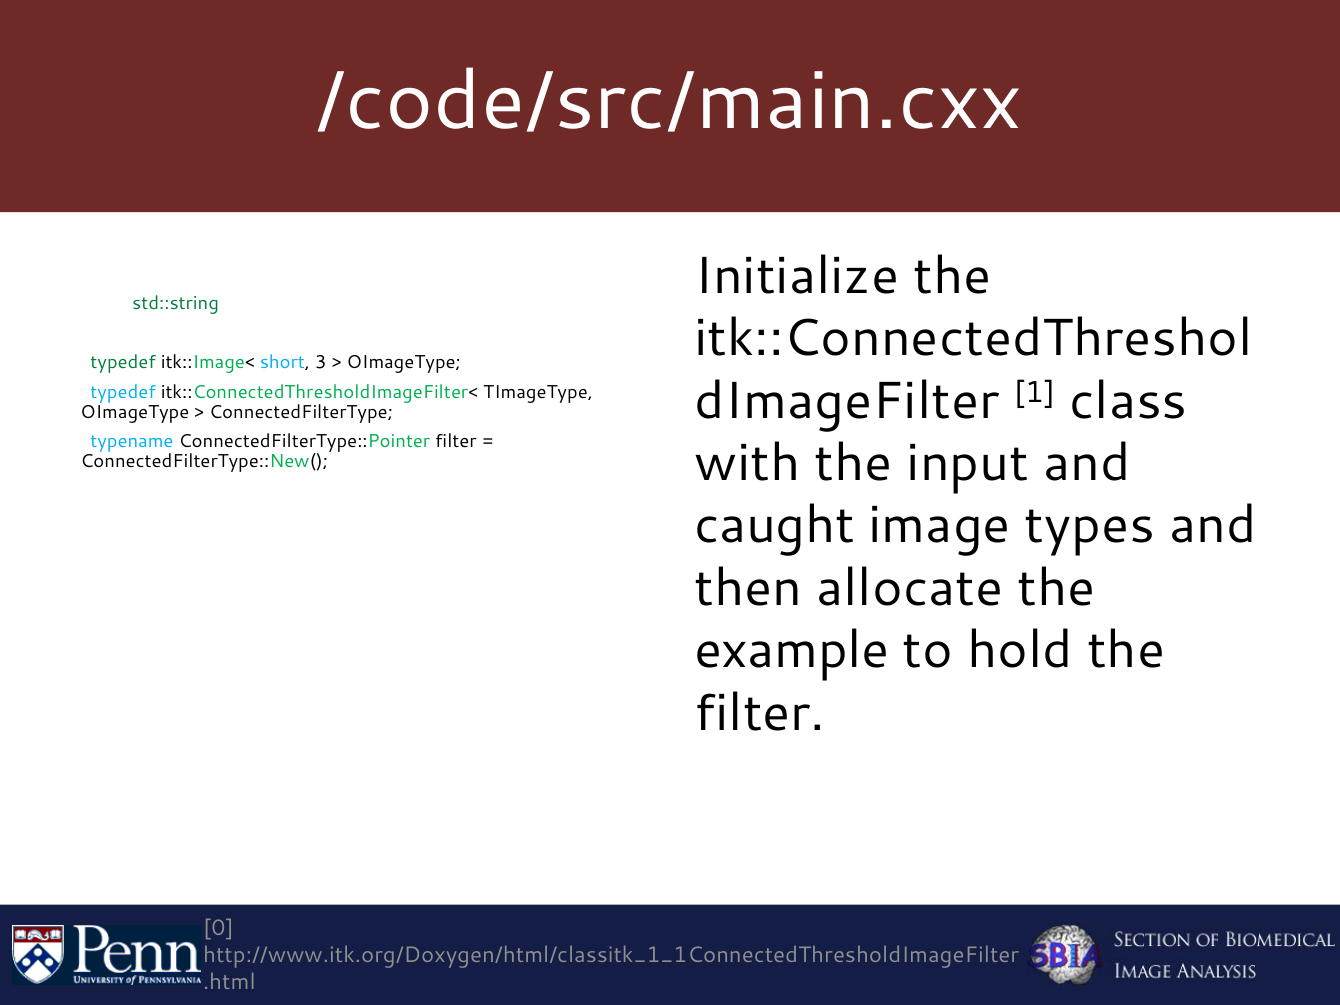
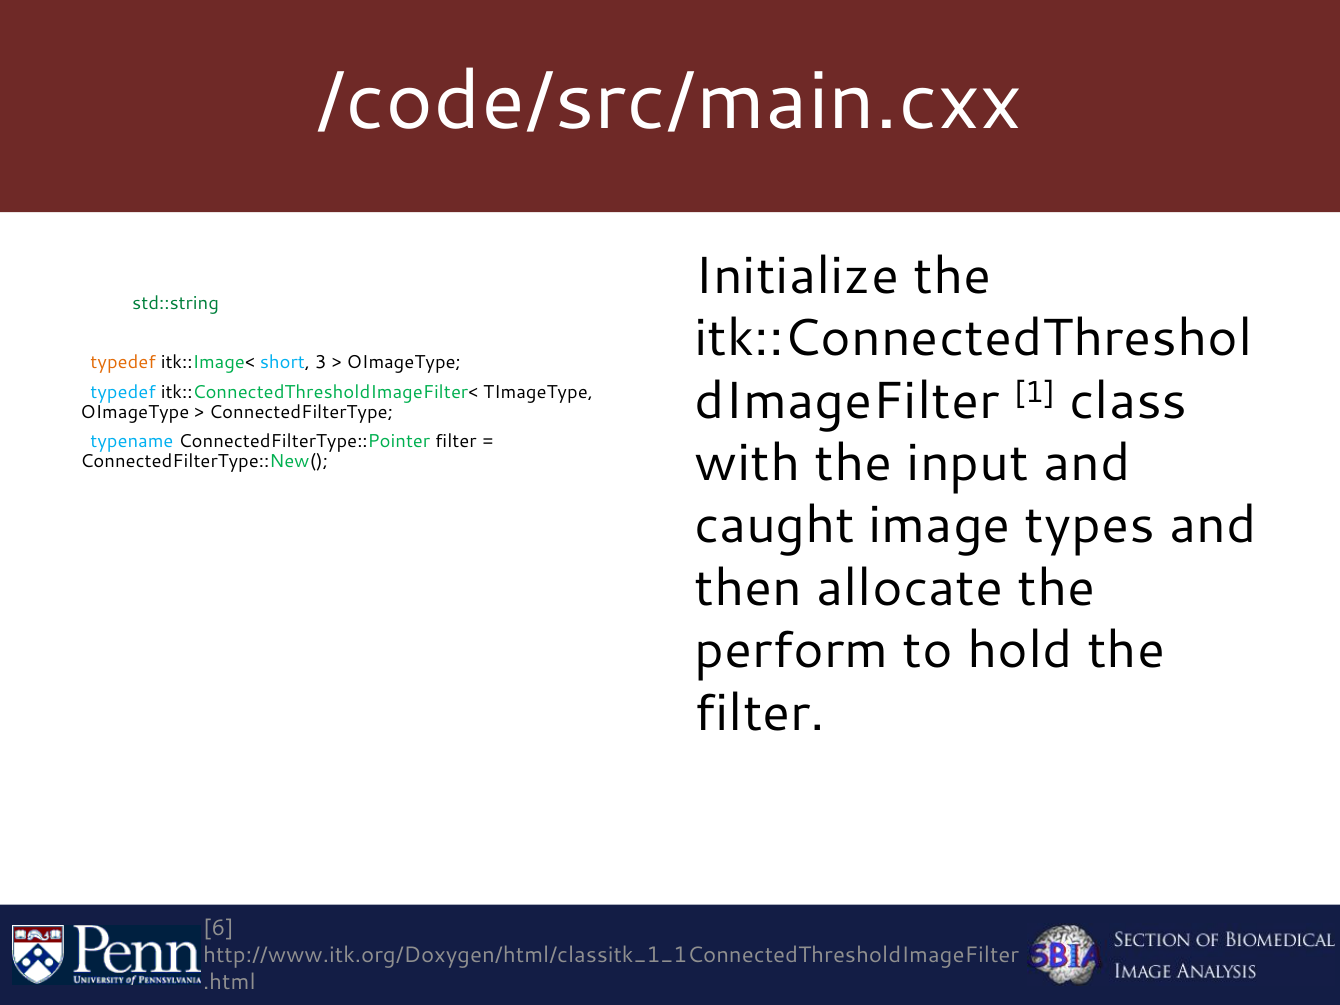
typedef at (123, 362) colour: green -> orange
example: example -> perform
0: 0 -> 6
